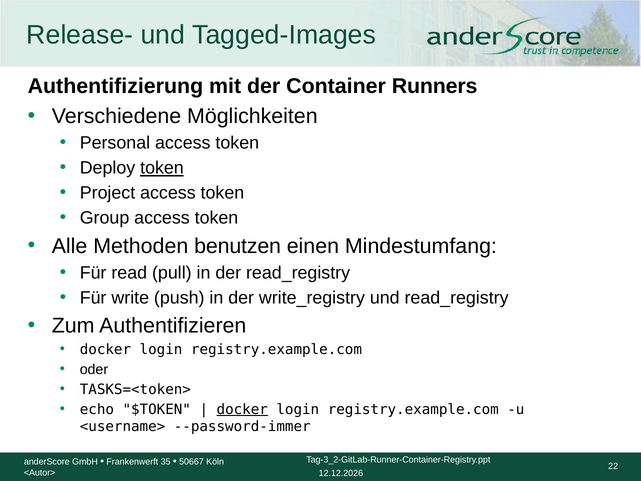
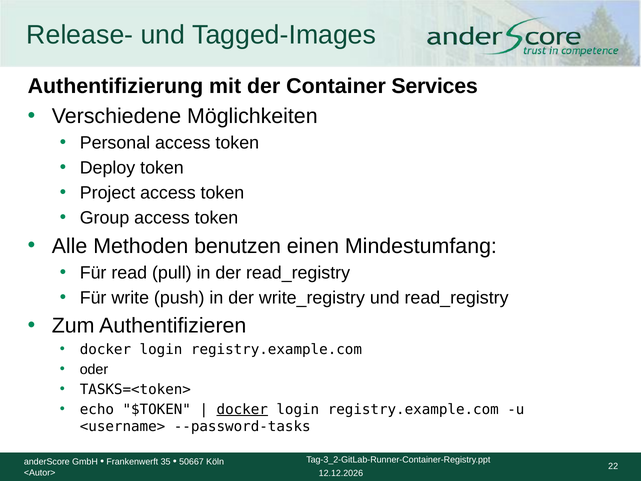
Runners: Runners -> Services
token at (162, 168) underline: present -> none
--password-immer: --password-immer -> --password-tasks
